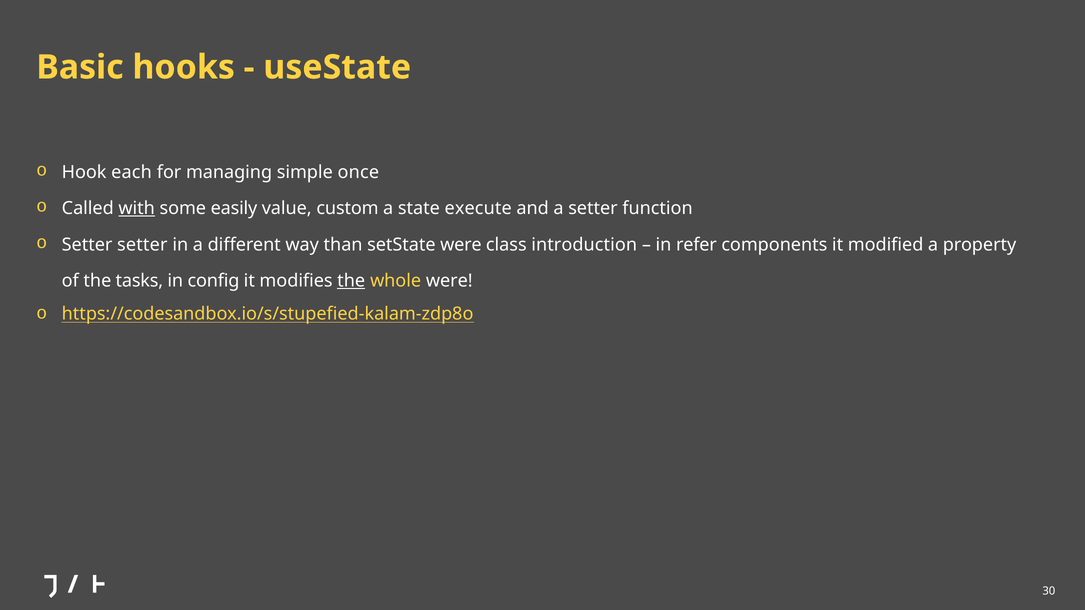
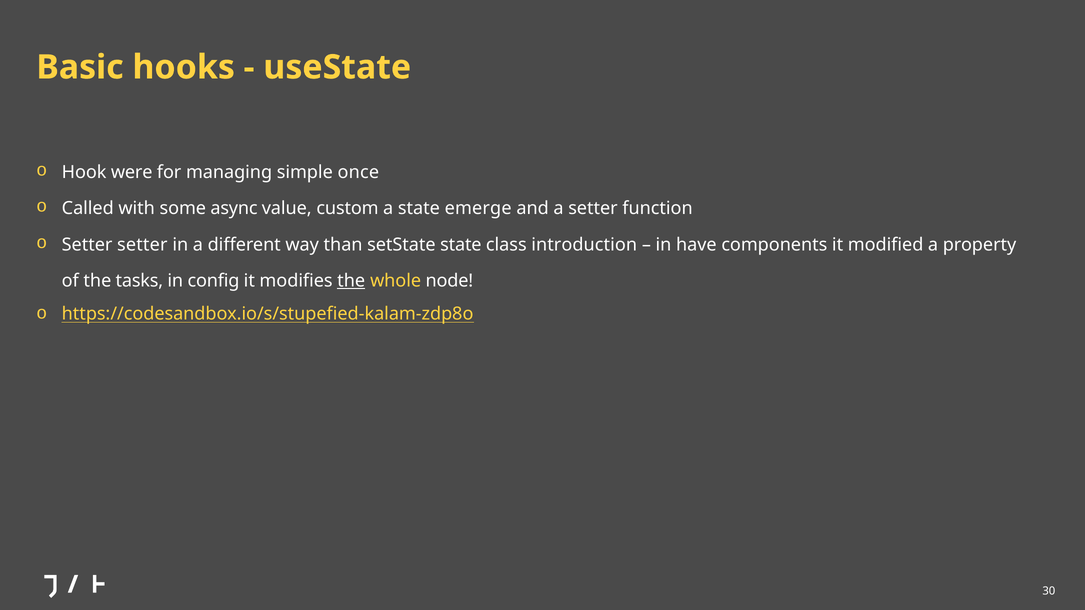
each: each -> were
with underline: present -> none
easily: easily -> async
execute: execute -> emerge
setState were: were -> state
refer: refer -> have
whole were: were -> node
